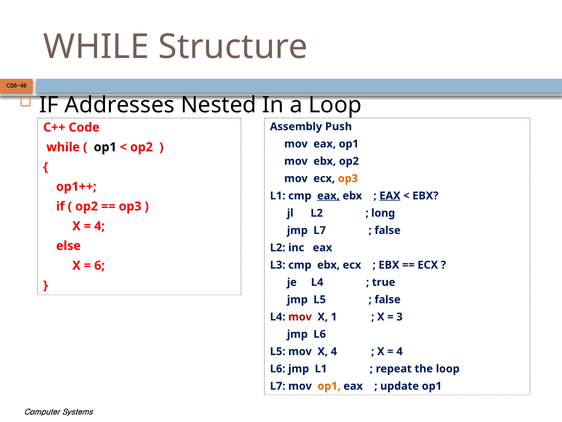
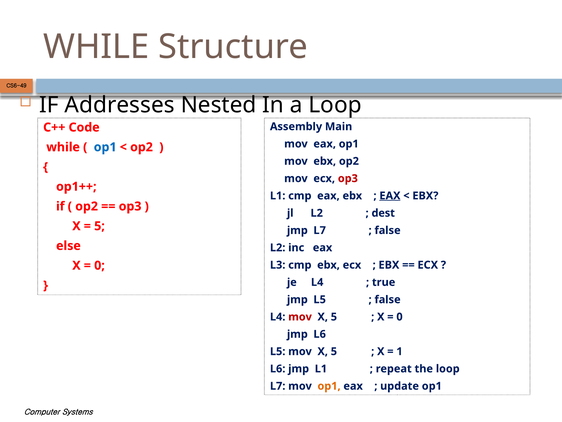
Push: Push -> Main
op1 at (105, 147) colour: black -> blue
op3 at (348, 178) colour: orange -> red
eax at (328, 196) underline: present -> none
long: long -> dest
4 at (100, 226): 4 -> 5
6 at (100, 265): 6 -> 0
1 at (334, 317): 1 -> 5
3 at (400, 317): 3 -> 0
L5 mov X 4: 4 -> 5
4 at (400, 351): 4 -> 1
